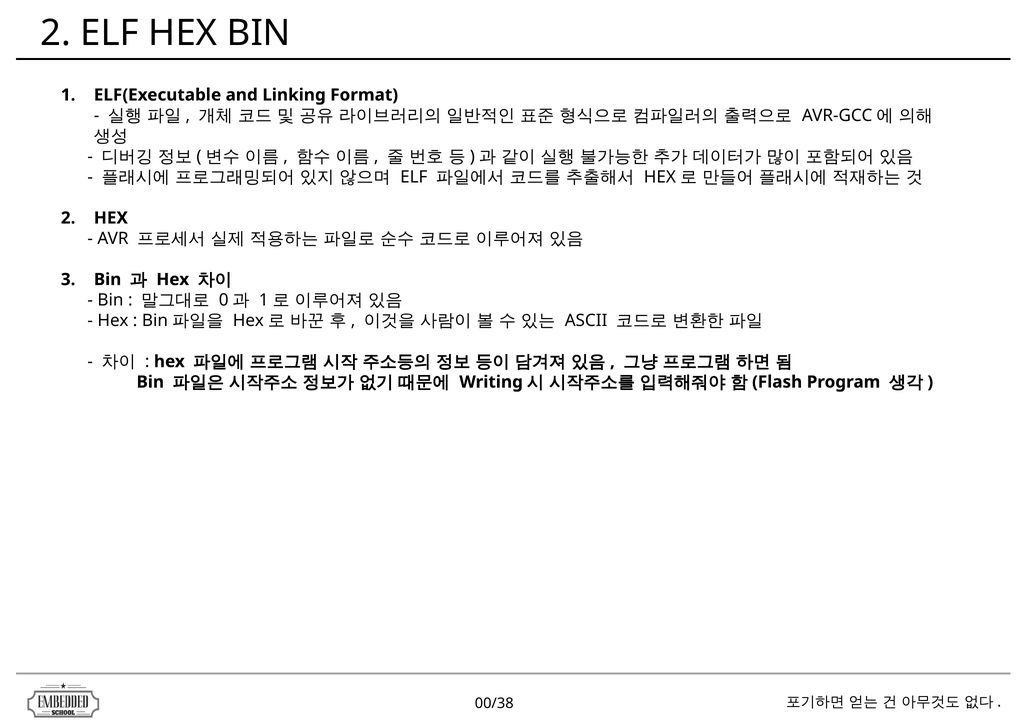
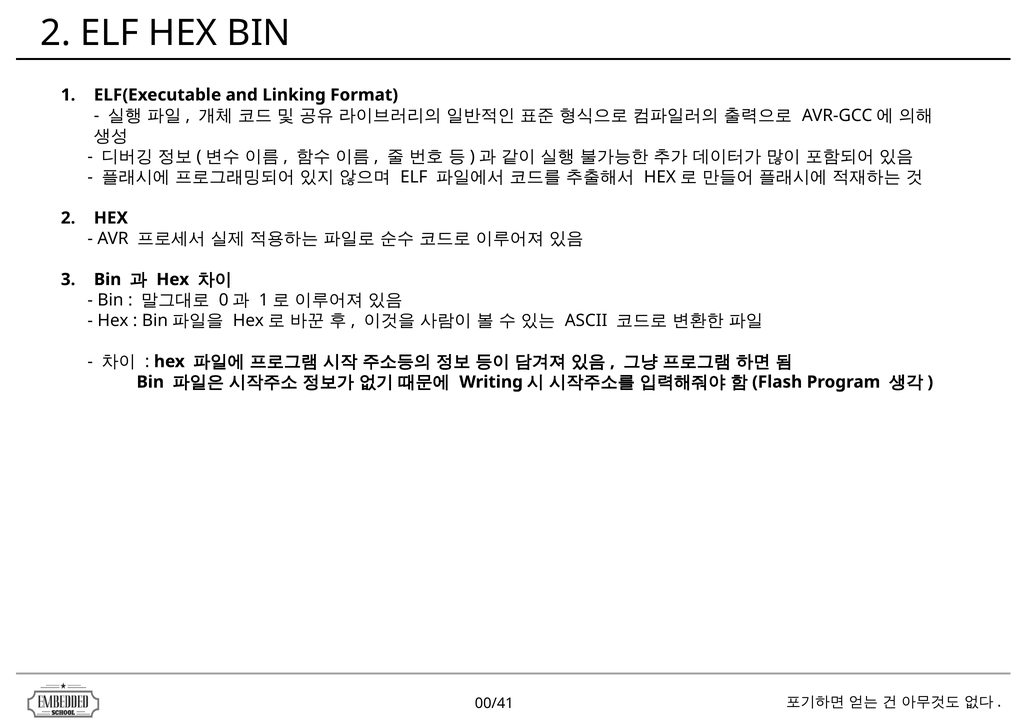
00/38: 00/38 -> 00/41
